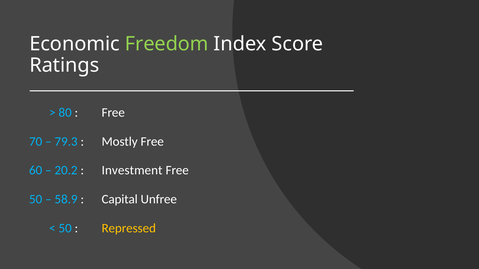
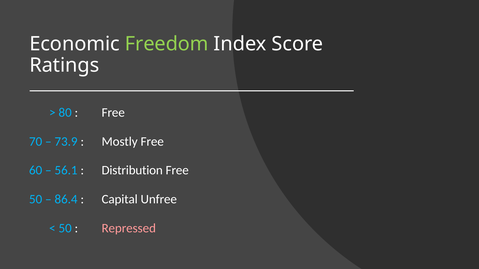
79.3: 79.3 -> 73.9
20.2: 20.2 -> 56.1
Investment: Investment -> Distribution
58.9: 58.9 -> 86.4
Repressed colour: yellow -> pink
